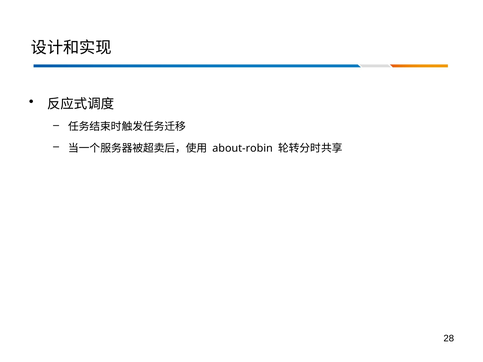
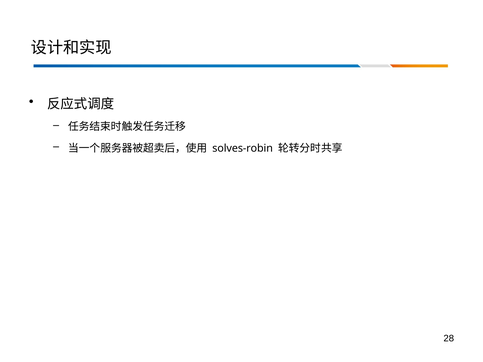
about-robin: about-robin -> solves-robin
